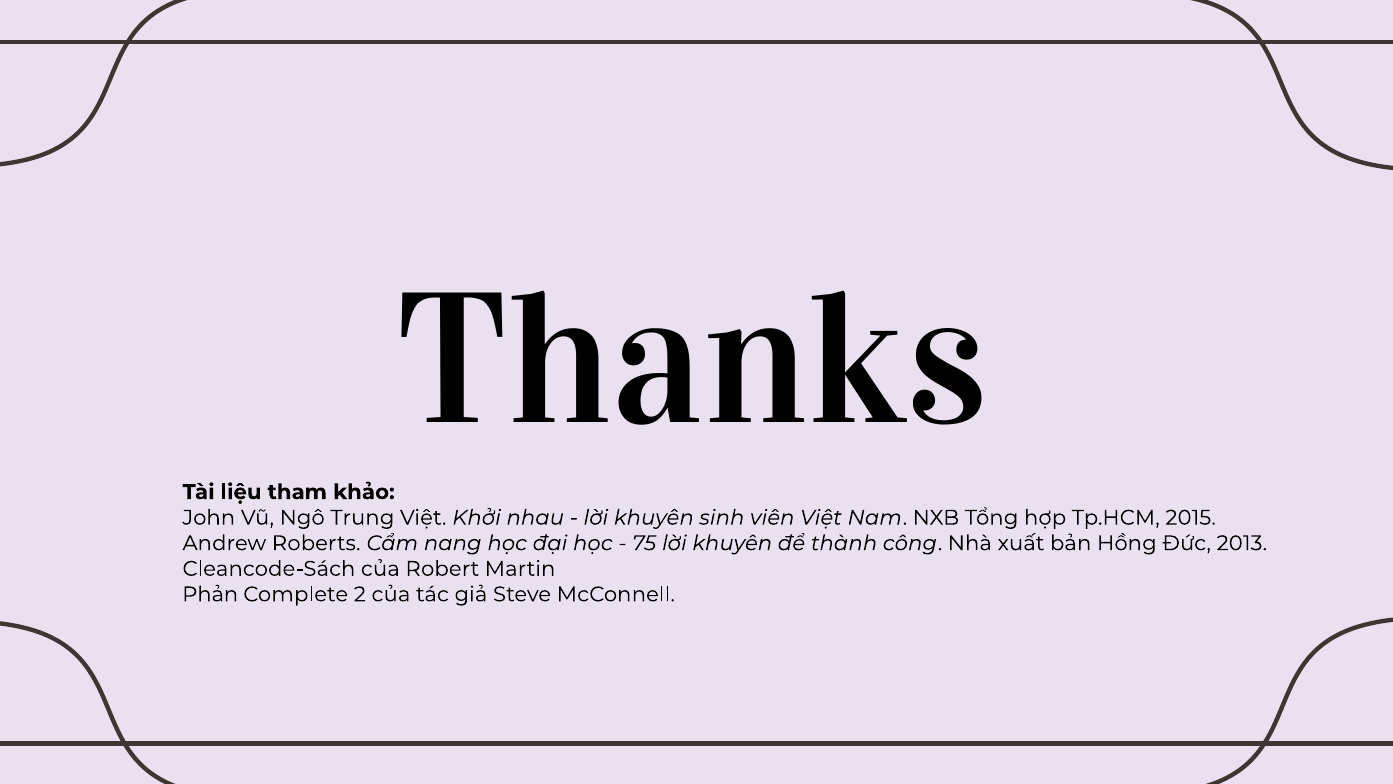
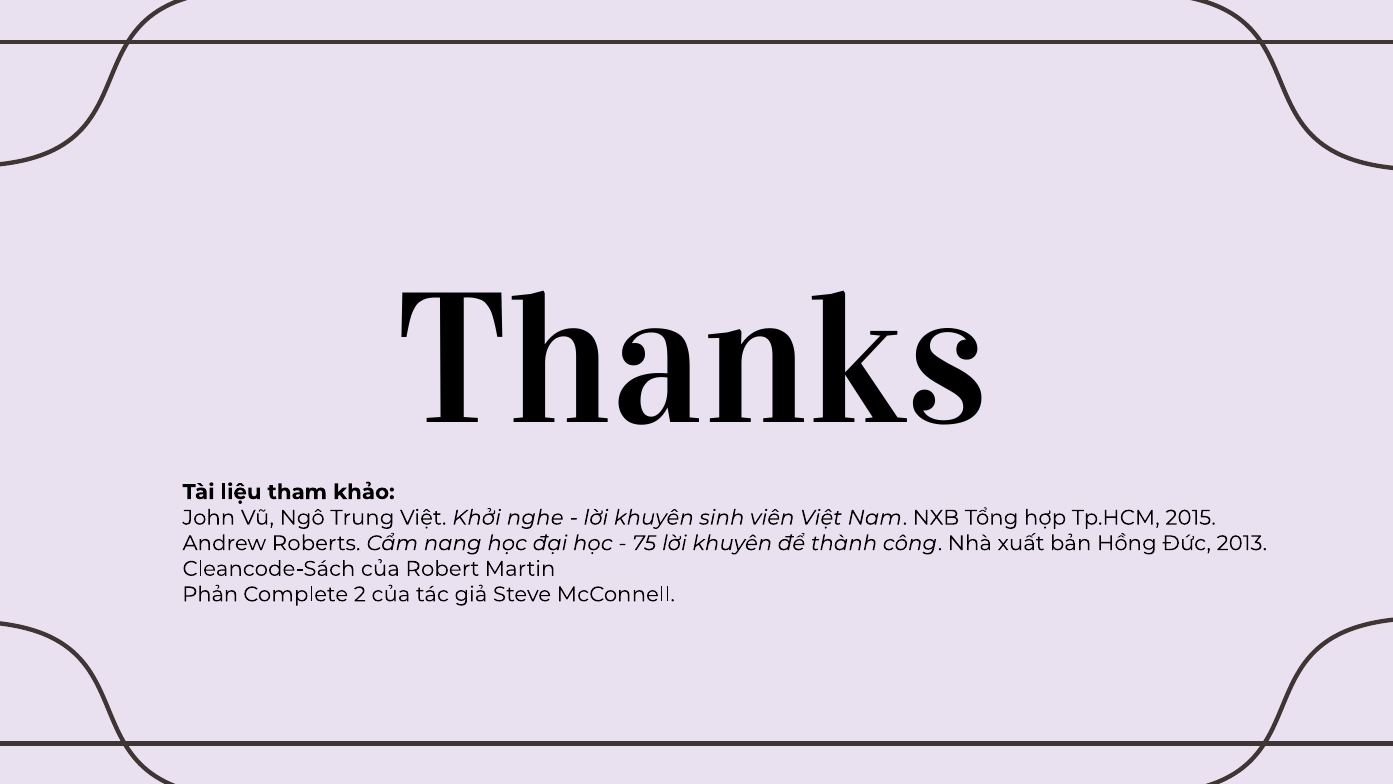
nhau: nhau -> nghe
